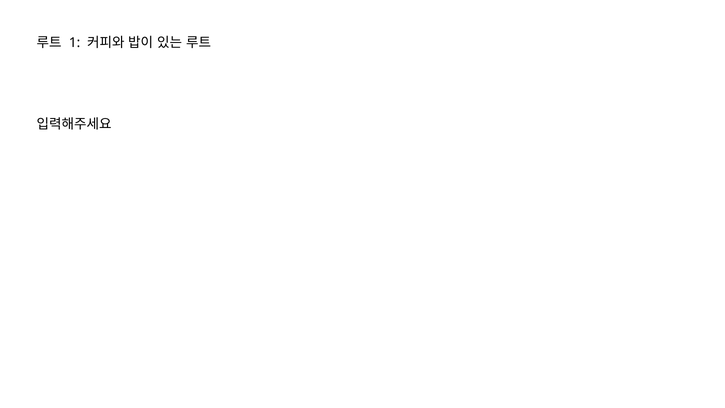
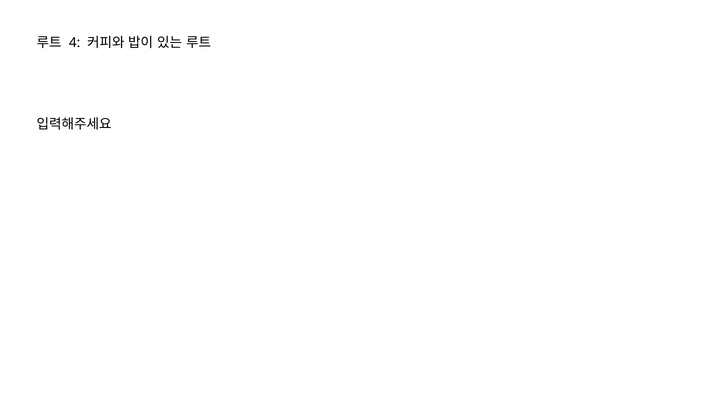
1: 1 -> 4
